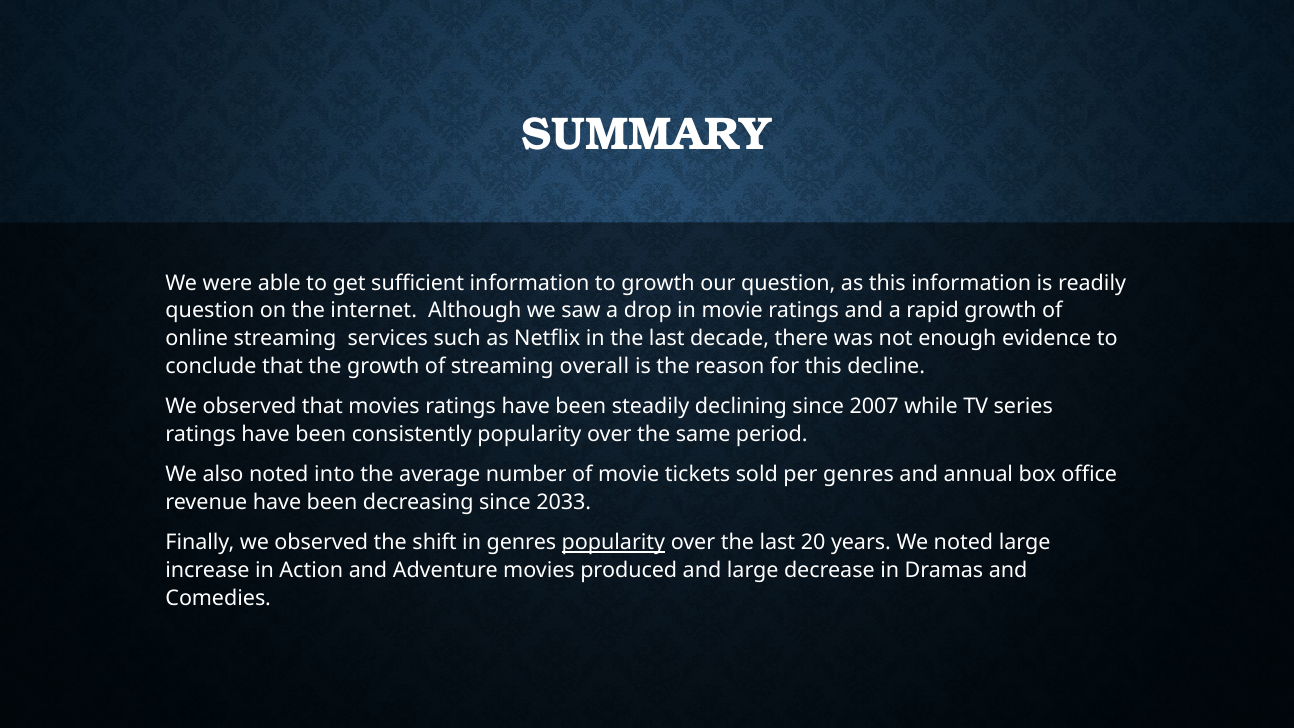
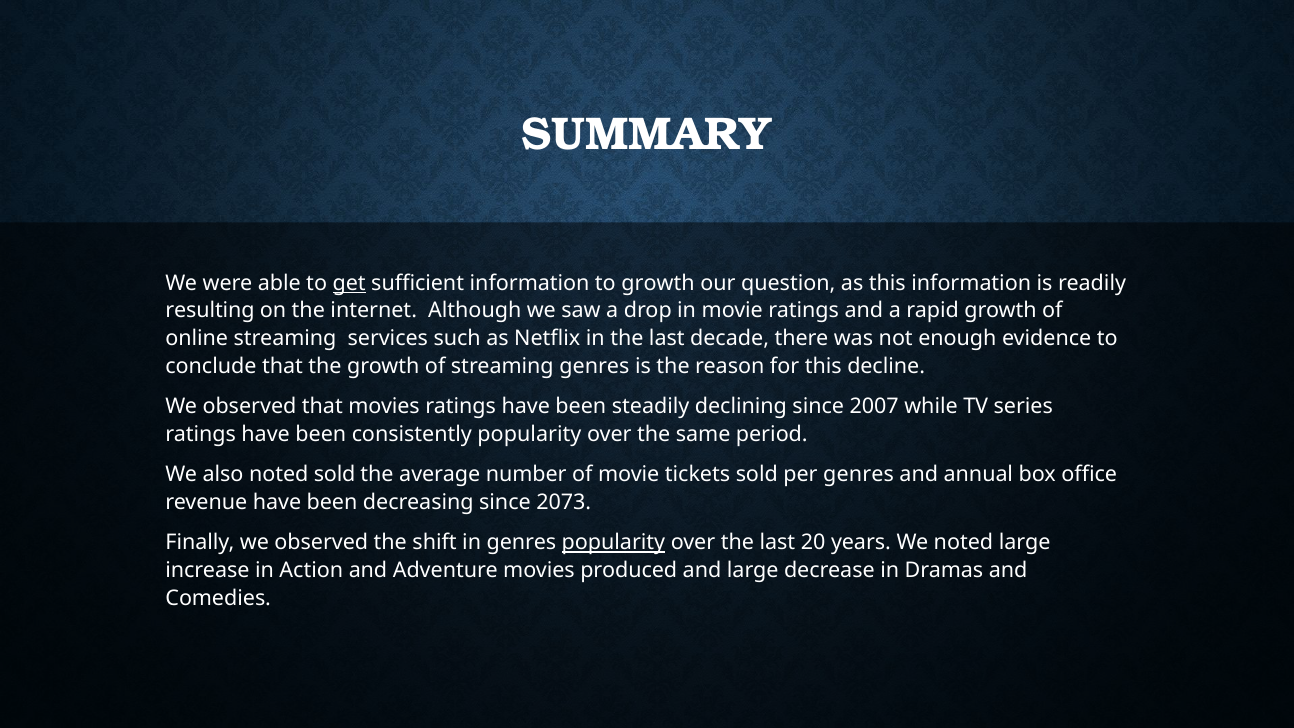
get underline: none -> present
question at (210, 311): question -> resulting
streaming overall: overall -> genres
noted into: into -> sold
2033: 2033 -> 2073
